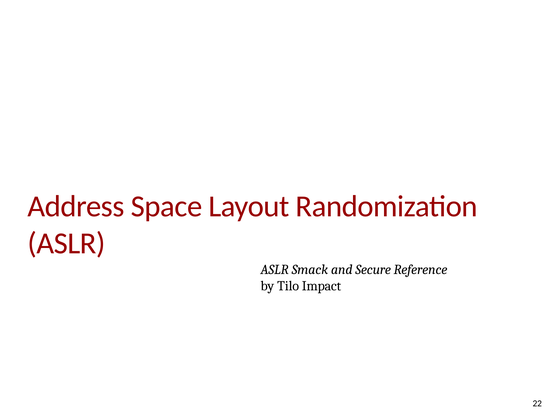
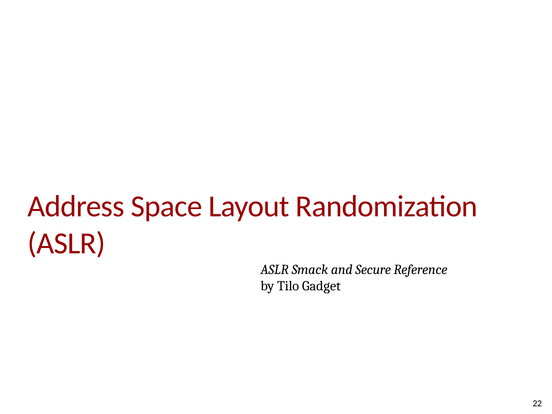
Impact: Impact -> Gadget
